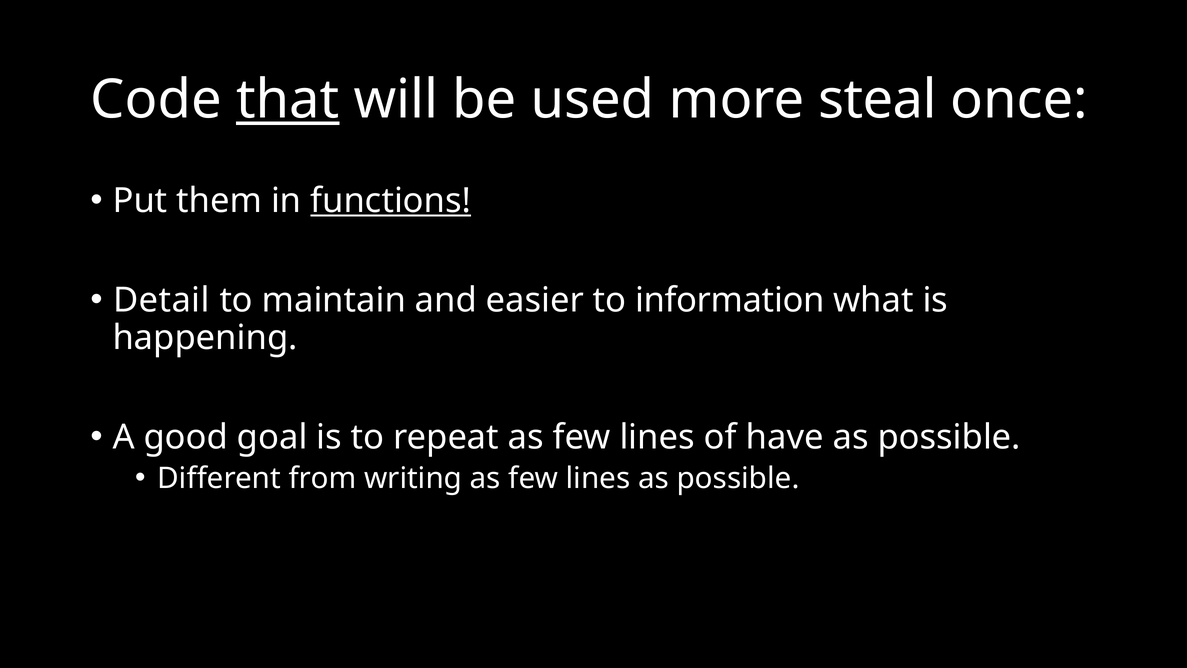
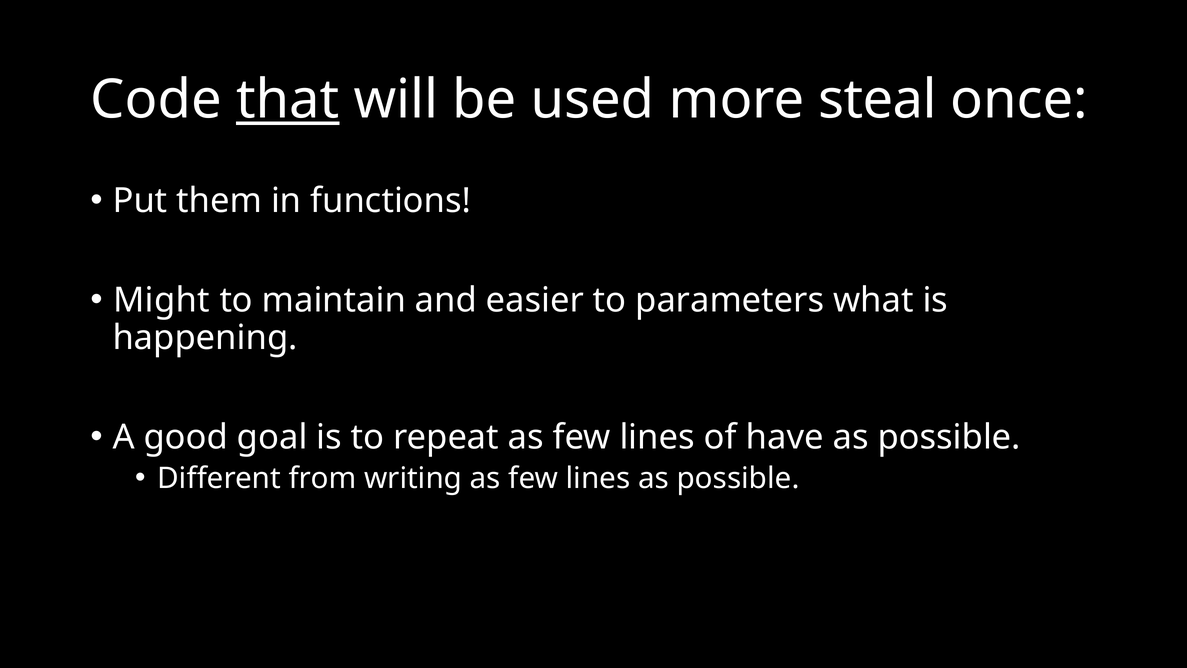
functions underline: present -> none
Detail: Detail -> Might
information: information -> parameters
